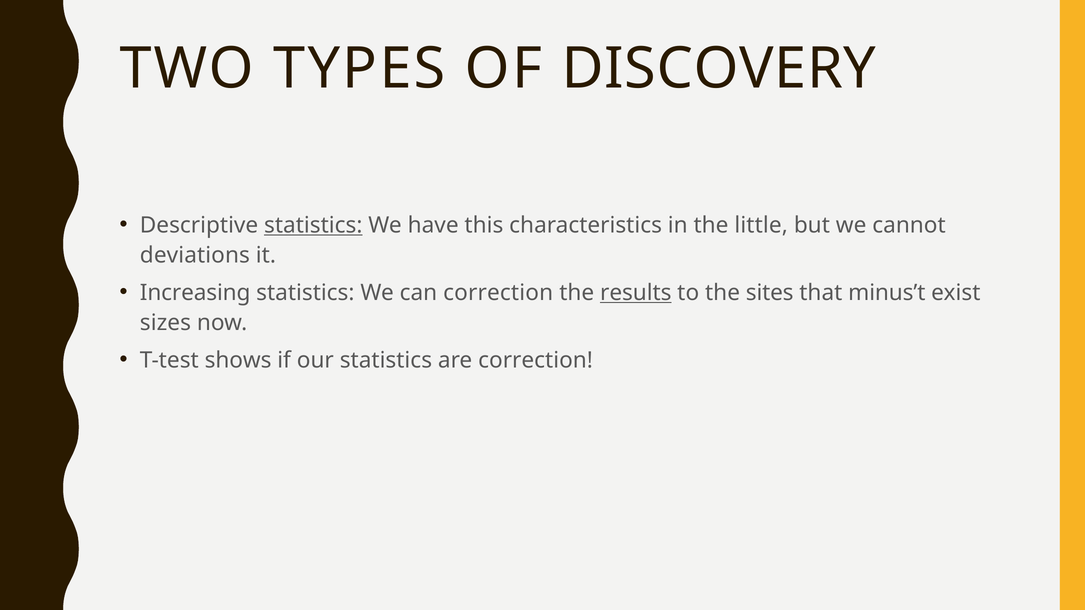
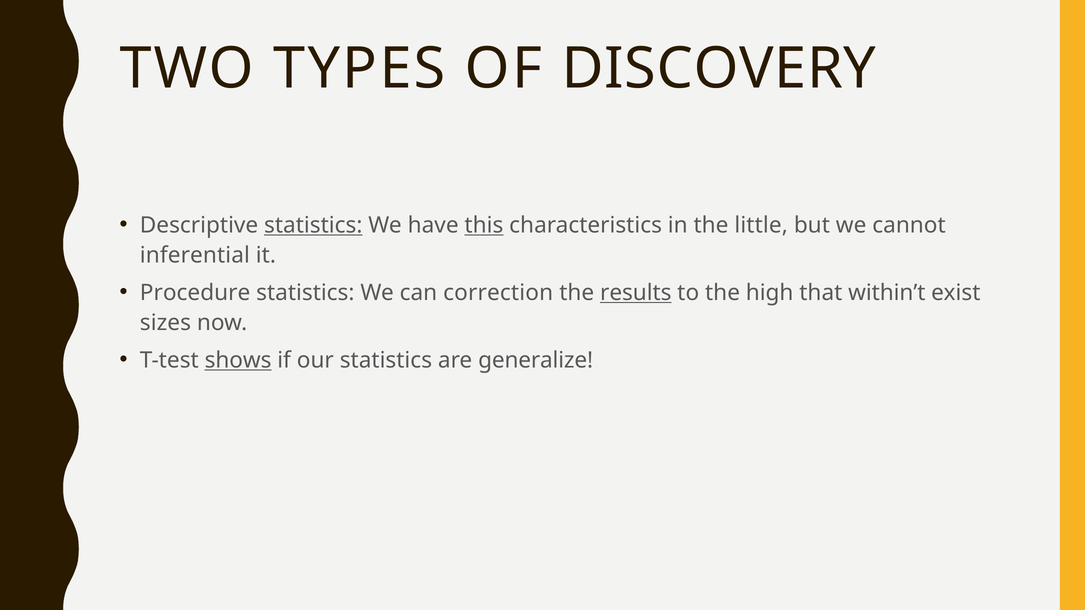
this underline: none -> present
deviations: deviations -> inferential
Increasing: Increasing -> Procedure
sites: sites -> high
minus’t: minus’t -> within’t
shows underline: none -> present
are correction: correction -> generalize
